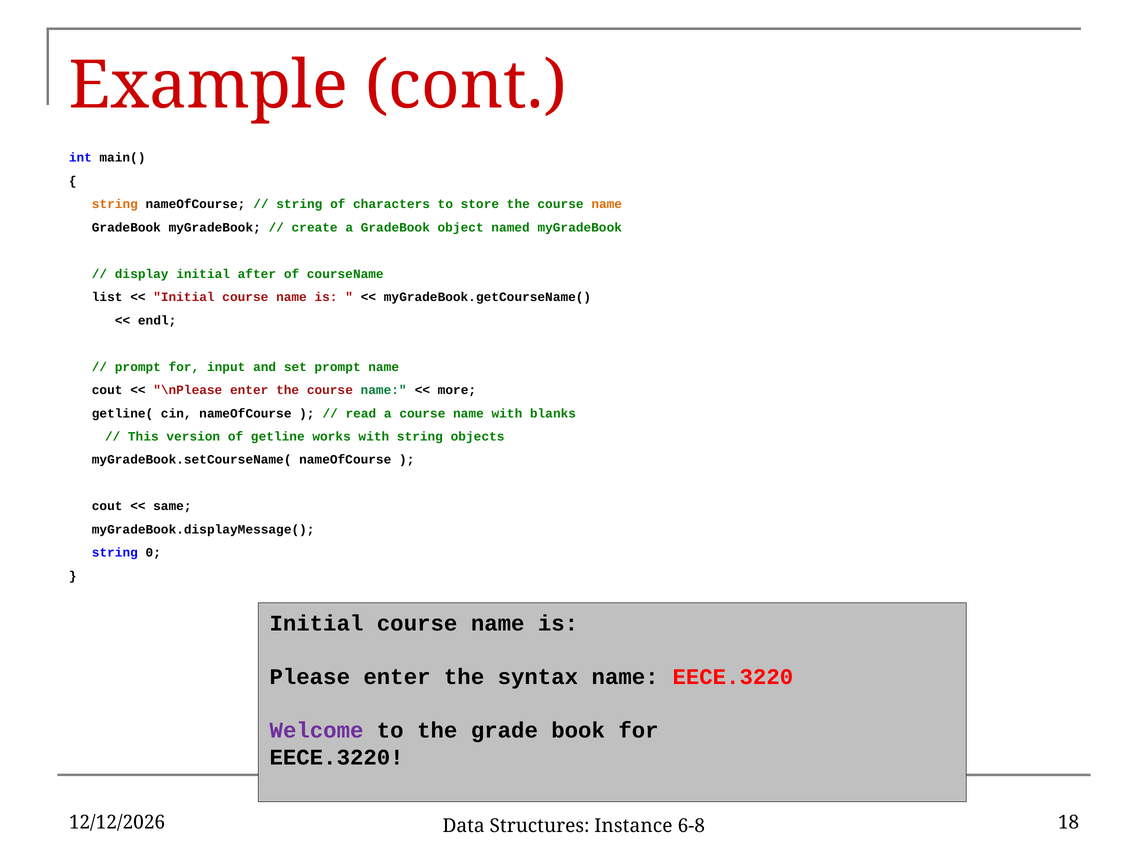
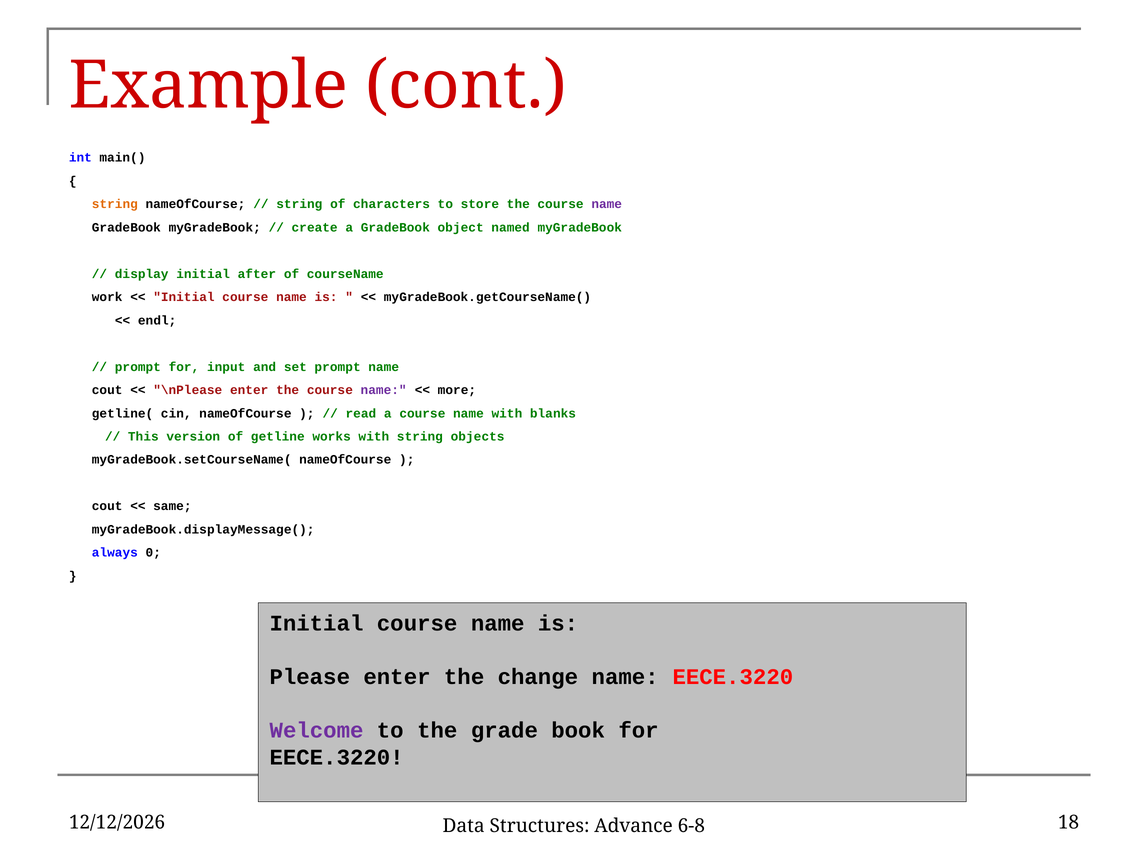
name at (607, 204) colour: orange -> purple
list: list -> work
name at (384, 390) colour: green -> purple
string at (115, 553): string -> always
syntax: syntax -> change
Instance: Instance -> Advance
